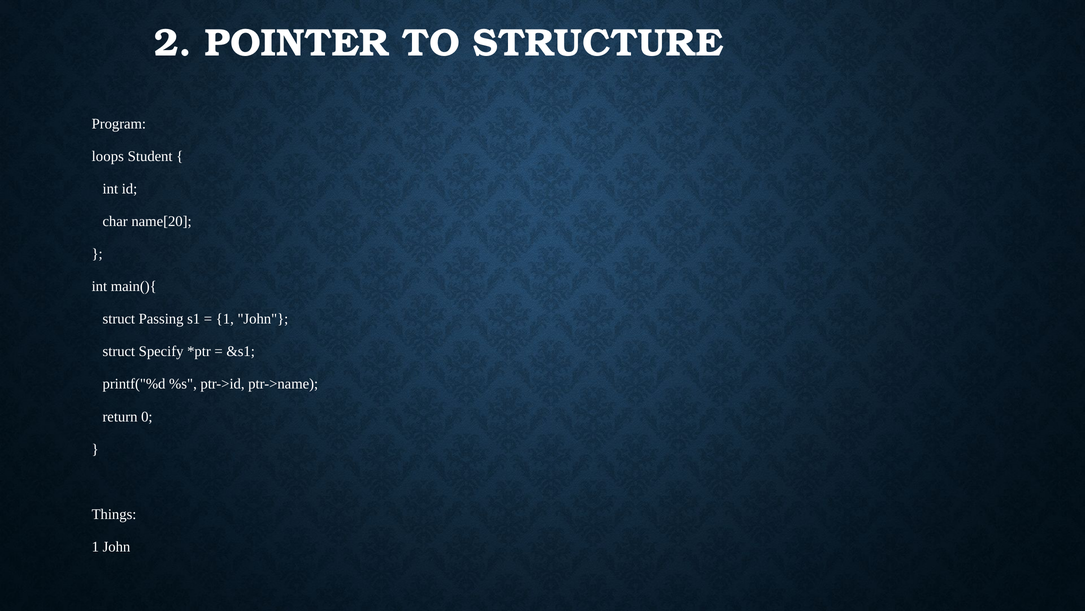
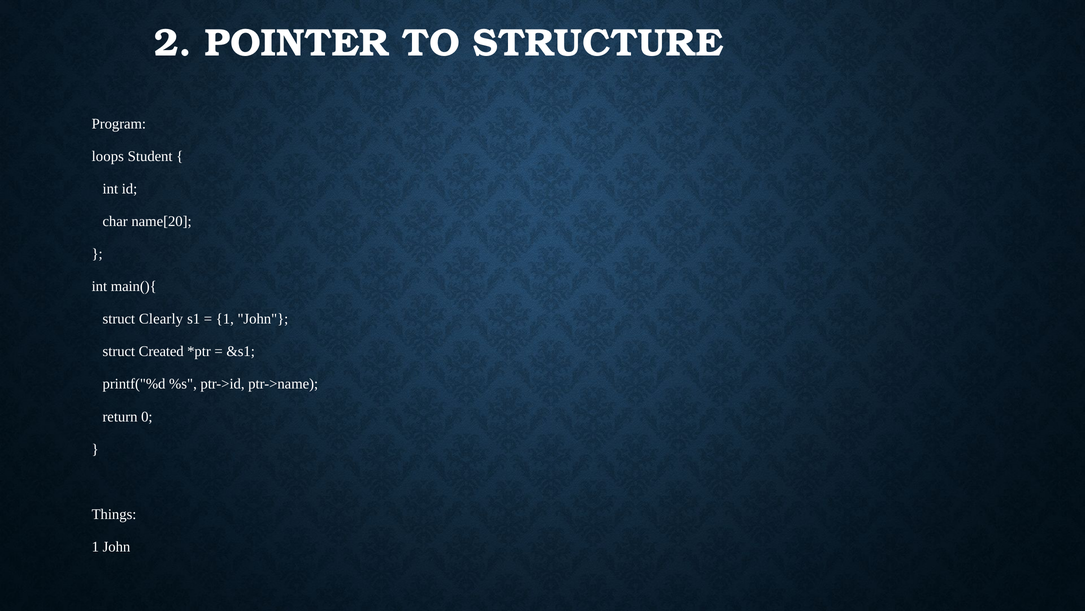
Passing: Passing -> Clearly
Specify: Specify -> Created
